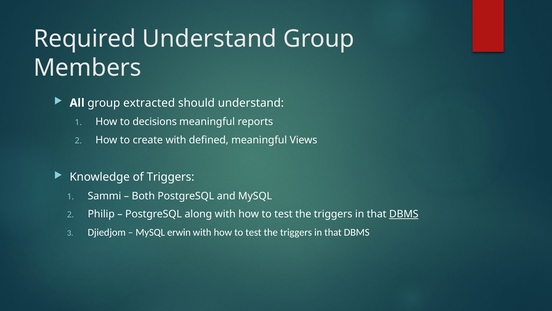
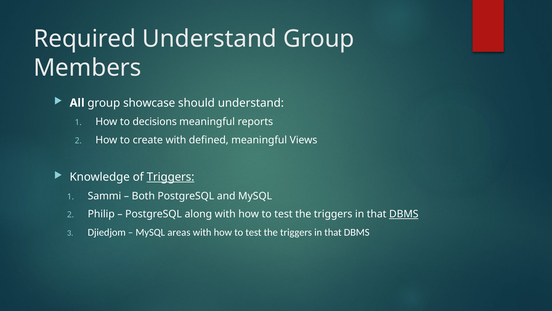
extracted: extracted -> showcase
Triggers at (171, 177) underline: none -> present
erwin: erwin -> areas
